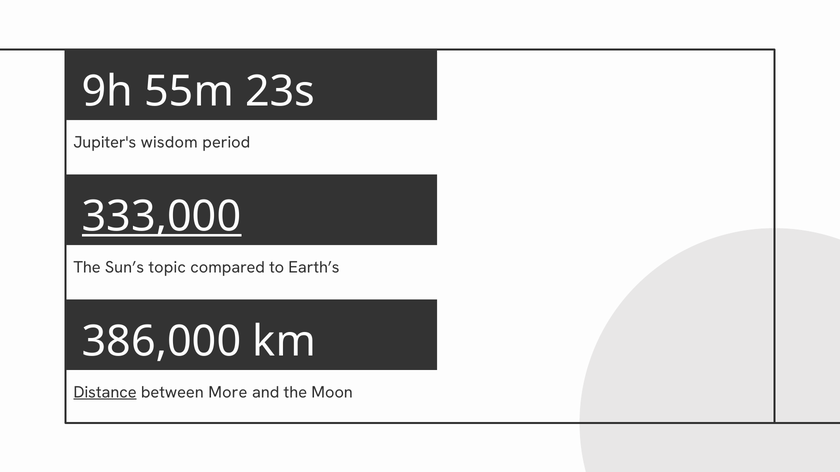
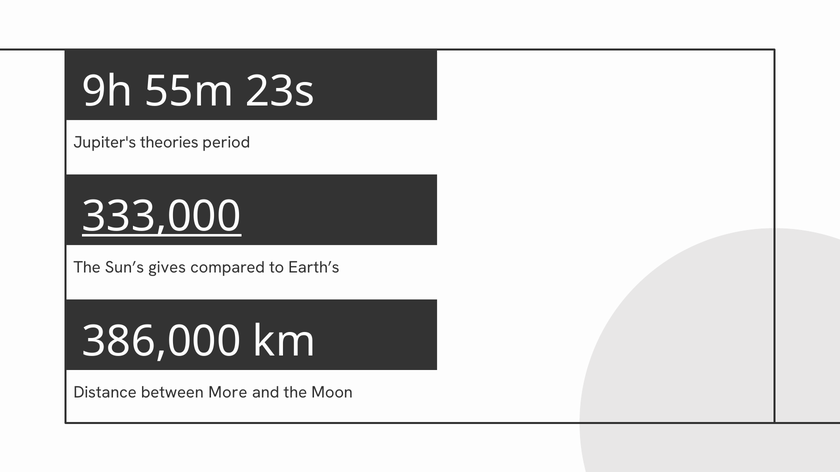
wisdom: wisdom -> theories
topic: topic -> gives
Distance underline: present -> none
